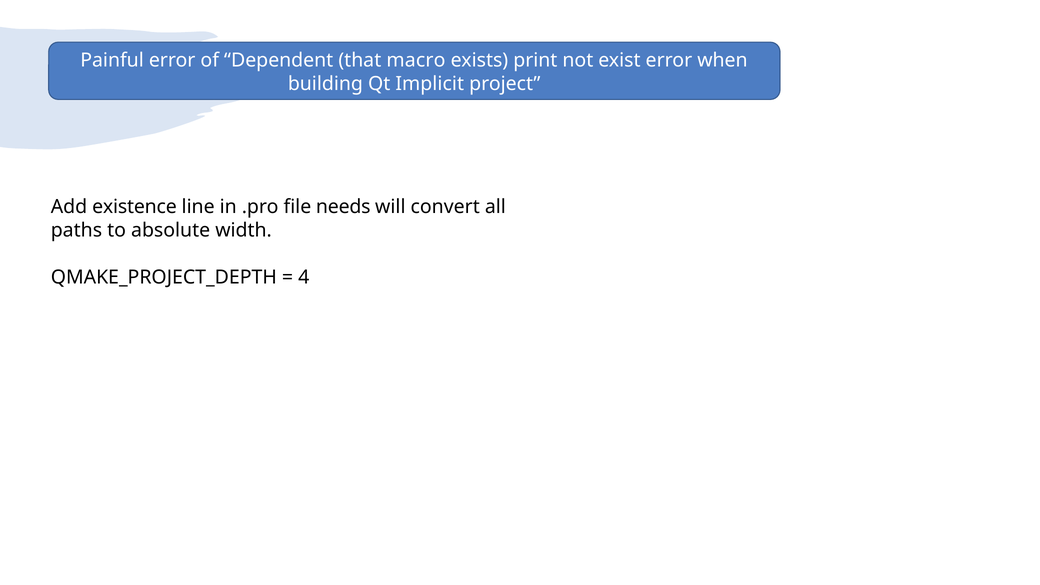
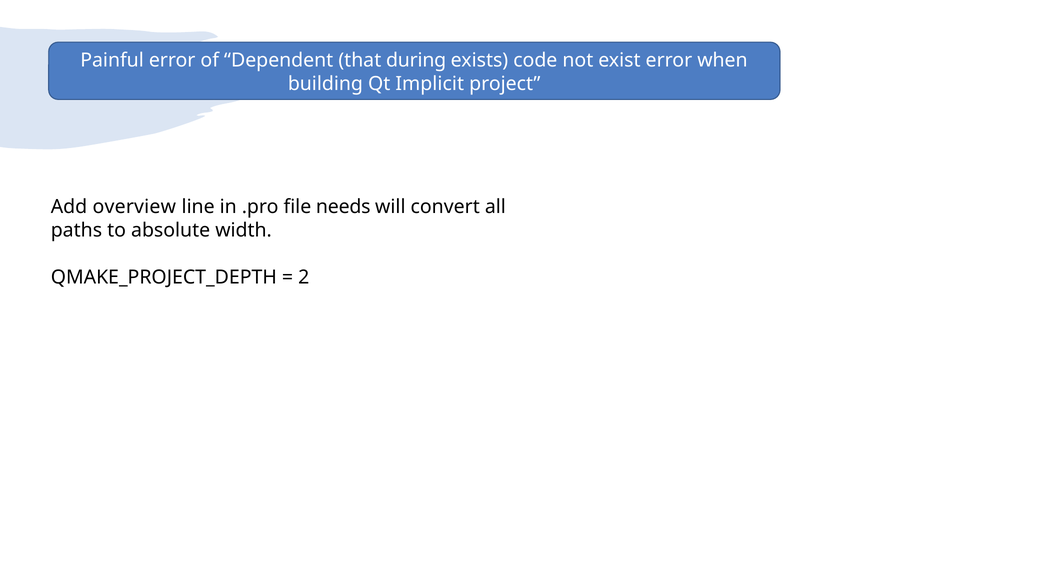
macro: macro -> during
print: print -> code
existence: existence -> overview
4: 4 -> 2
